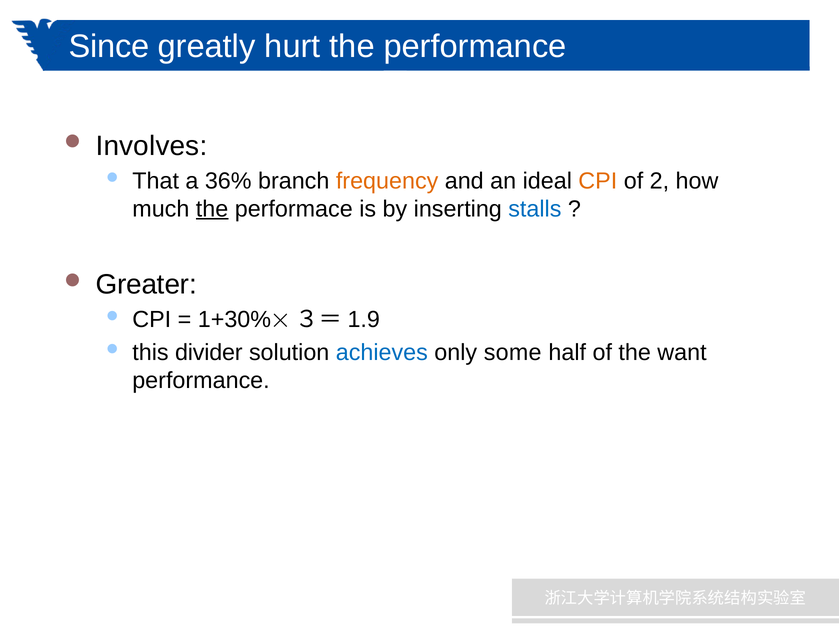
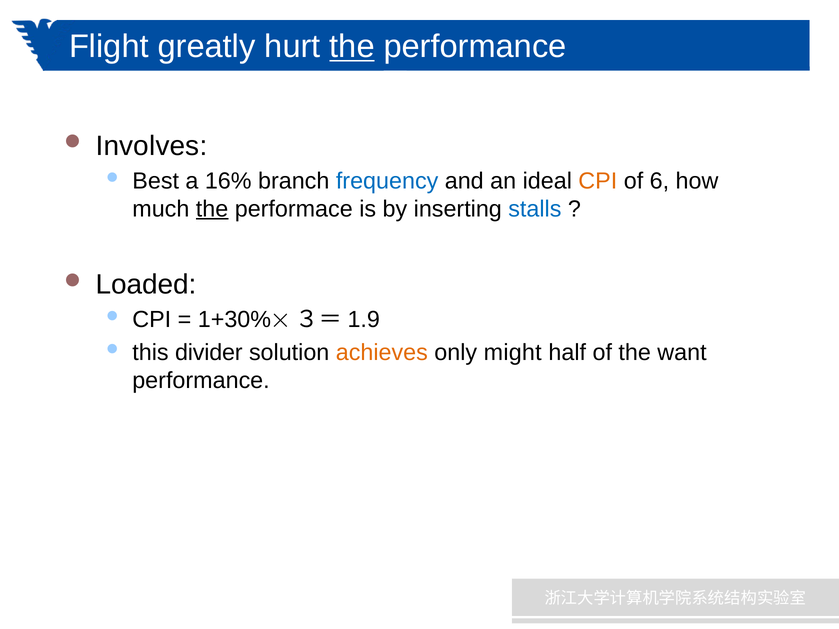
Since: Since -> Flight
the at (352, 47) underline: none -> present
That: That -> Best
36%: 36% -> 16%
frequency colour: orange -> blue
2: 2 -> 6
Greater: Greater -> Loaded
achieves colour: blue -> orange
some: some -> might
